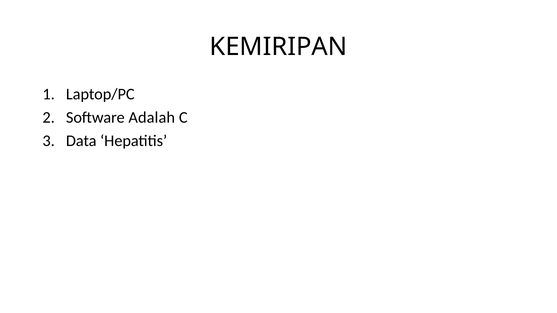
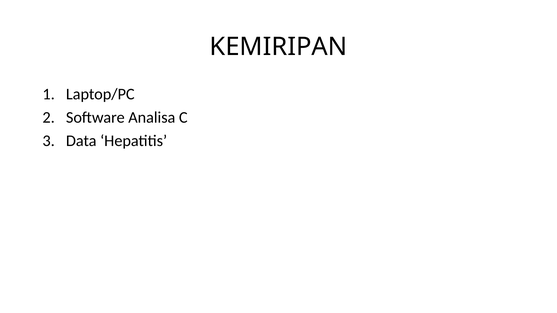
Adalah: Adalah -> Analisa
